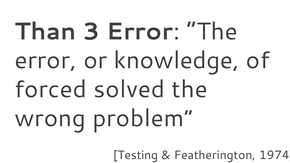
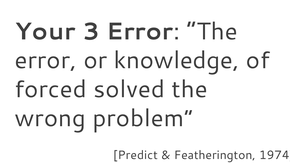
Than: Than -> Your
Testing: Testing -> Predict
